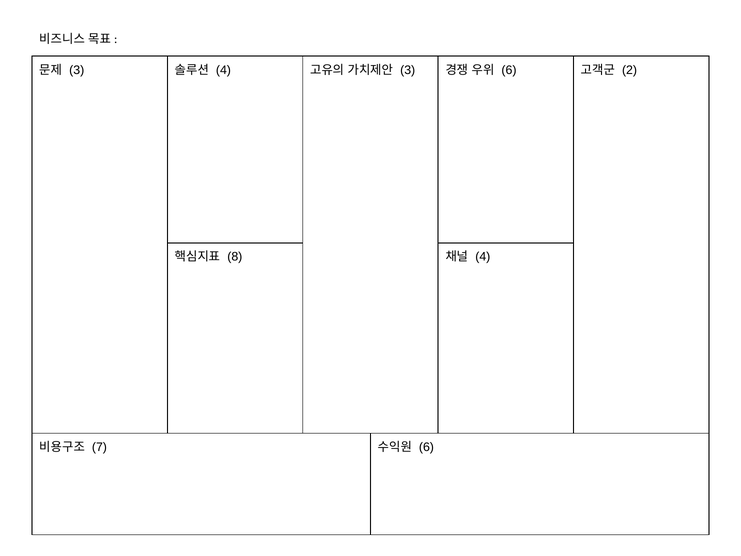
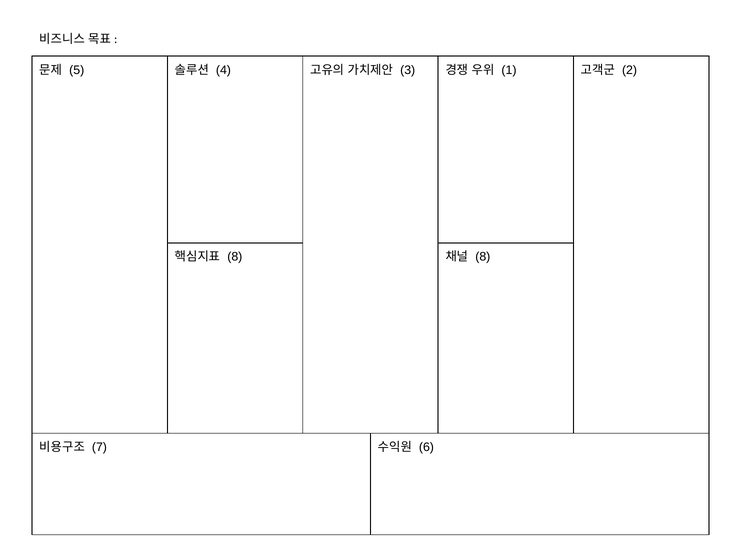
3 at (77, 70): 3 -> 5
6 at (509, 70): 6 -> 1
4 at (483, 257): 4 -> 8
